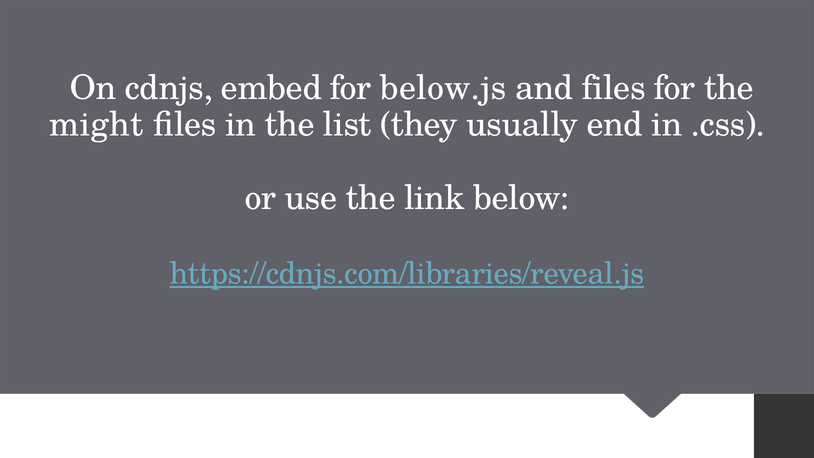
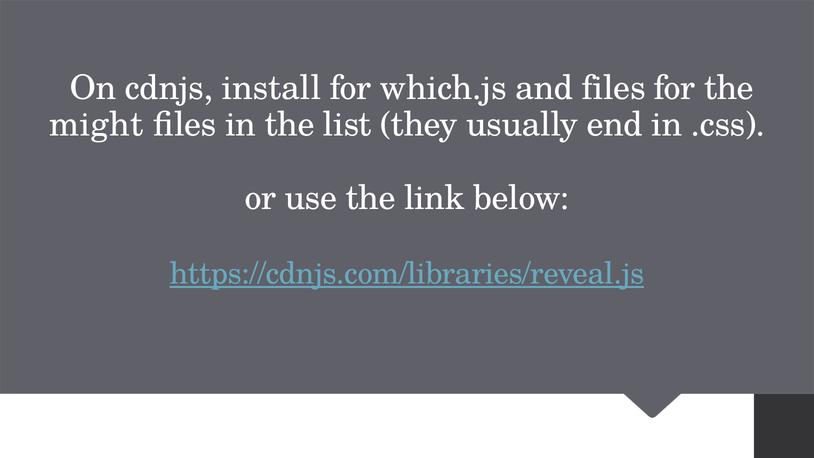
embed: embed -> install
below.js: below.js -> which.js
